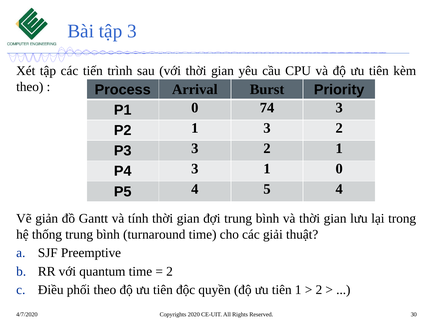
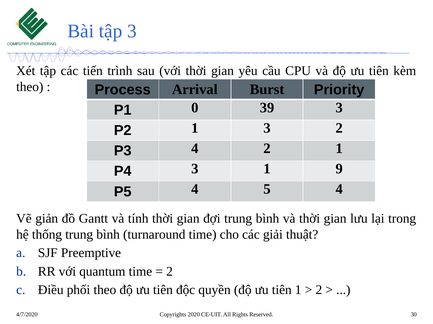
74: 74 -> 39
P3 3: 3 -> 4
1 0: 0 -> 9
